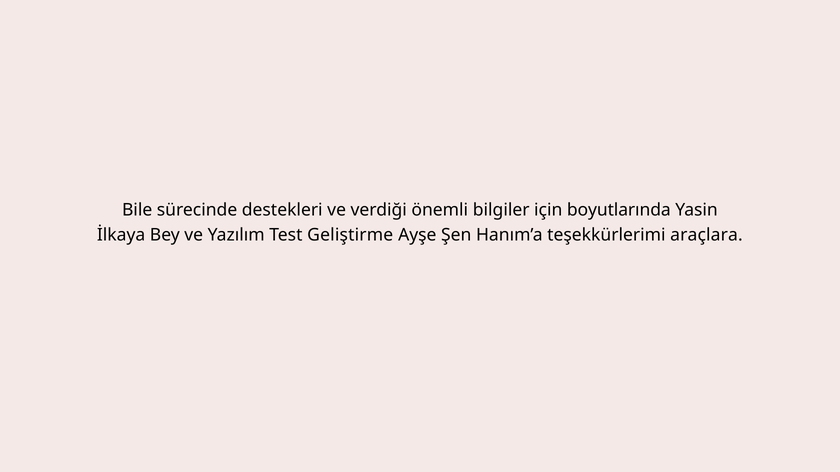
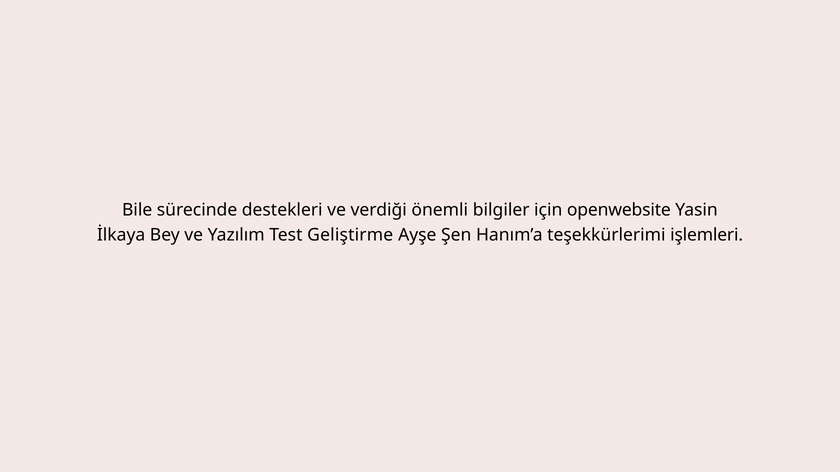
boyutlarında: boyutlarında -> openwebsite
araçlara: araçlara -> işlemleri
